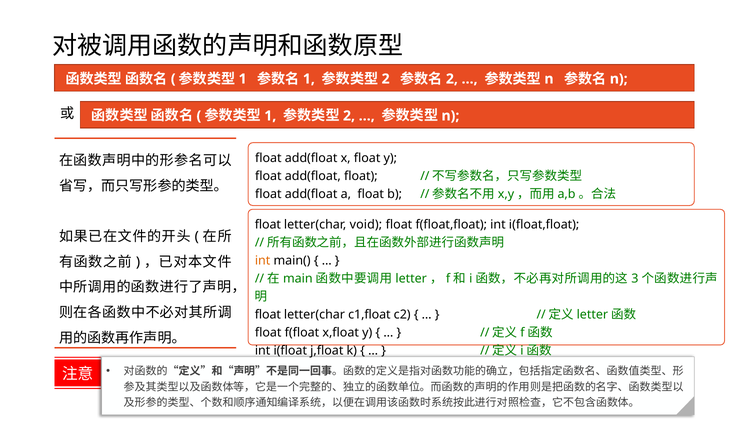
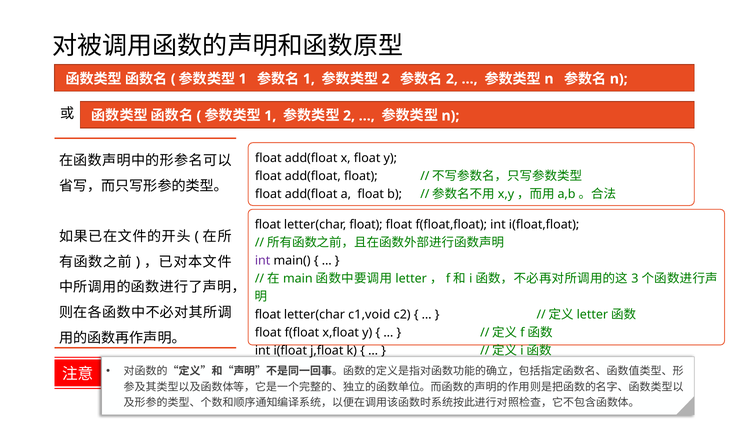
letter(char void: void -> float
int at (263, 261) colour: orange -> purple
c1,float: c1,float -> c1,void
